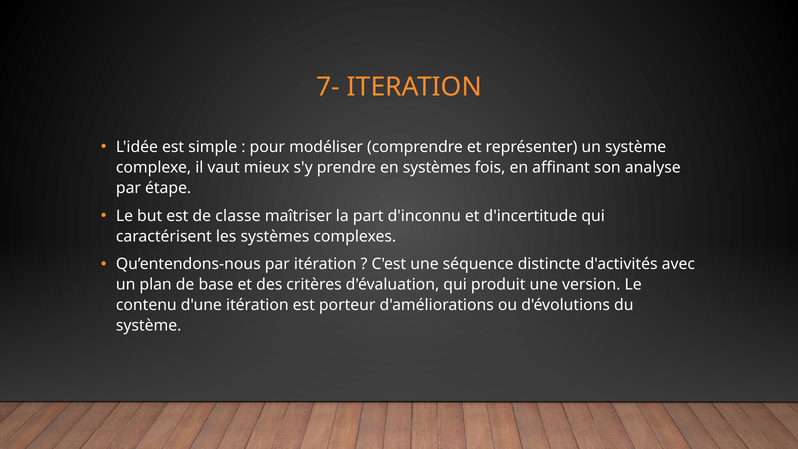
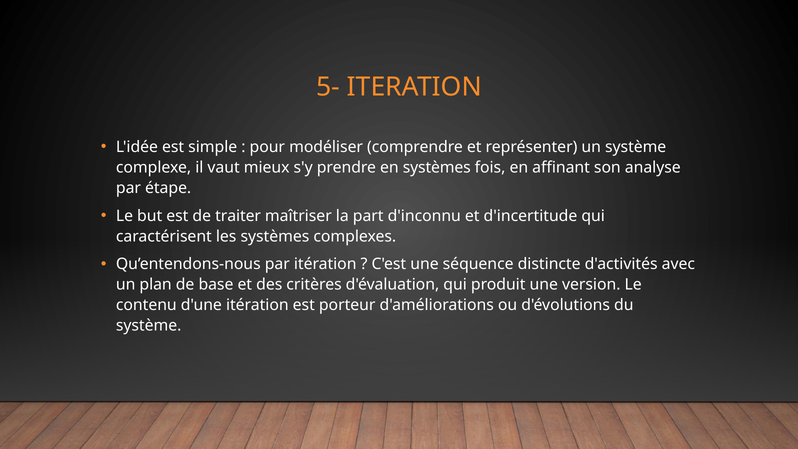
7-: 7- -> 5-
classe: classe -> traiter
